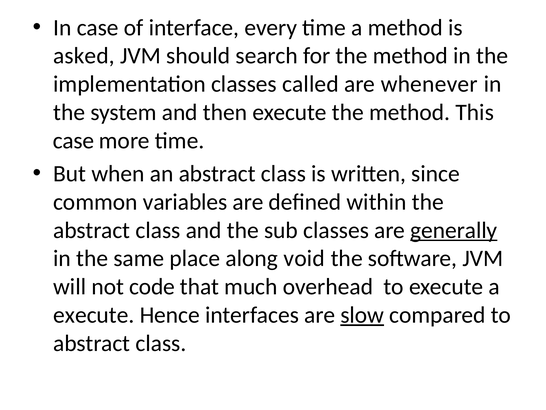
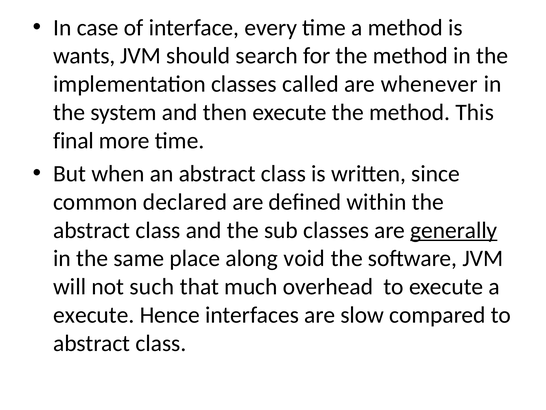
asked: asked -> wants
case at (74, 140): case -> final
variables: variables -> declared
code: code -> such
slow underline: present -> none
